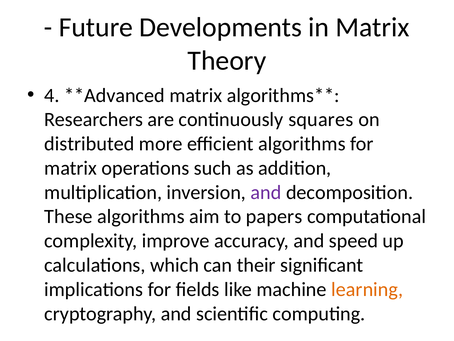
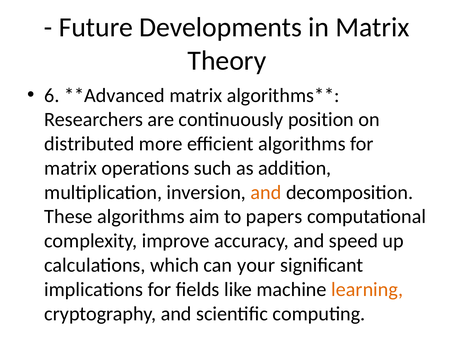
4: 4 -> 6
squares: squares -> position
and at (266, 192) colour: purple -> orange
their: their -> your
